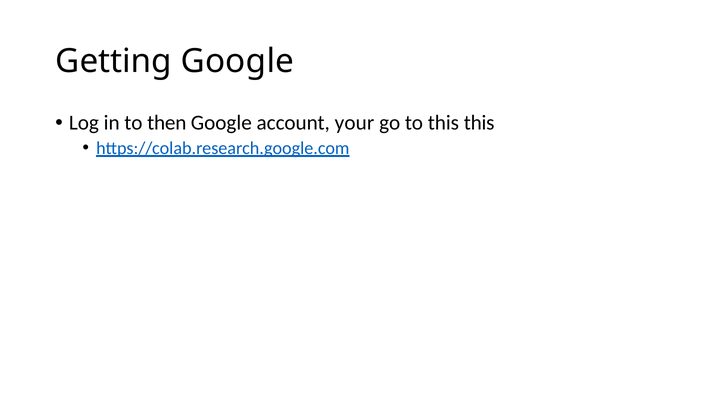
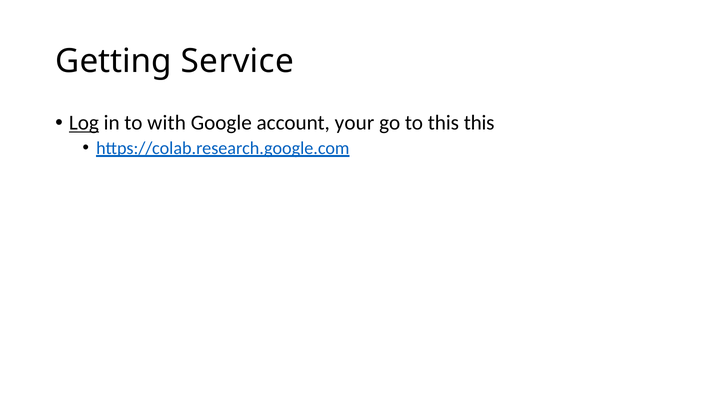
Getting Google: Google -> Service
Log underline: none -> present
then: then -> with
